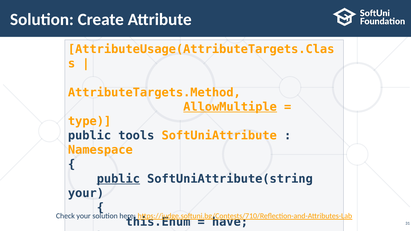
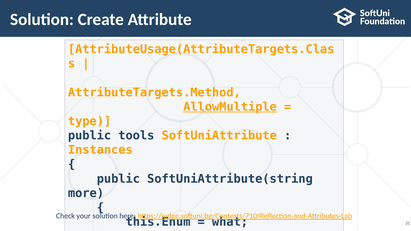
Namespace: Namespace -> Instances
public at (118, 179) underline: present -> none
your at (86, 193): your -> more
have: have -> what
